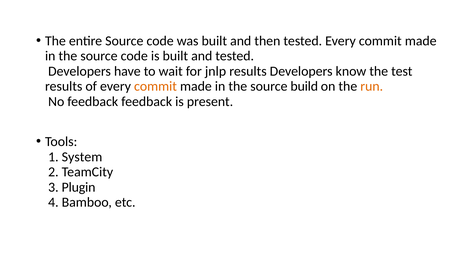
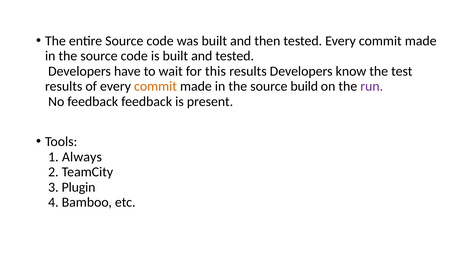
jnlp: jnlp -> this
run colour: orange -> purple
System: System -> Always
